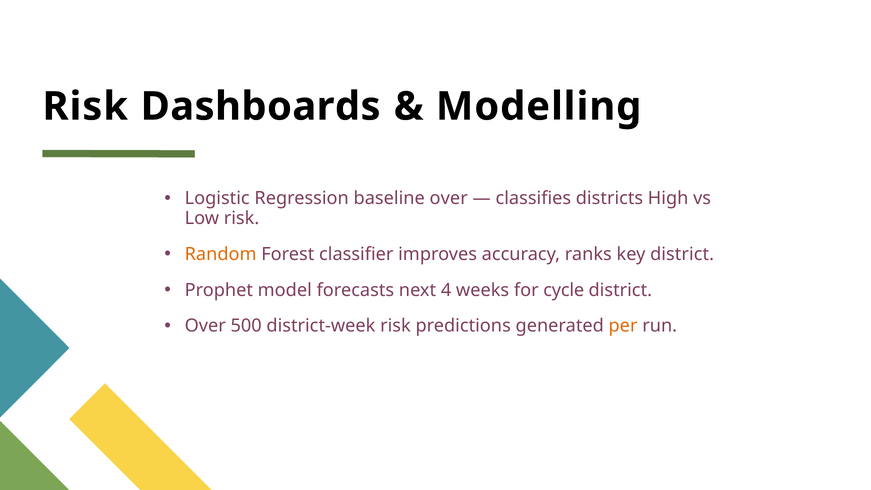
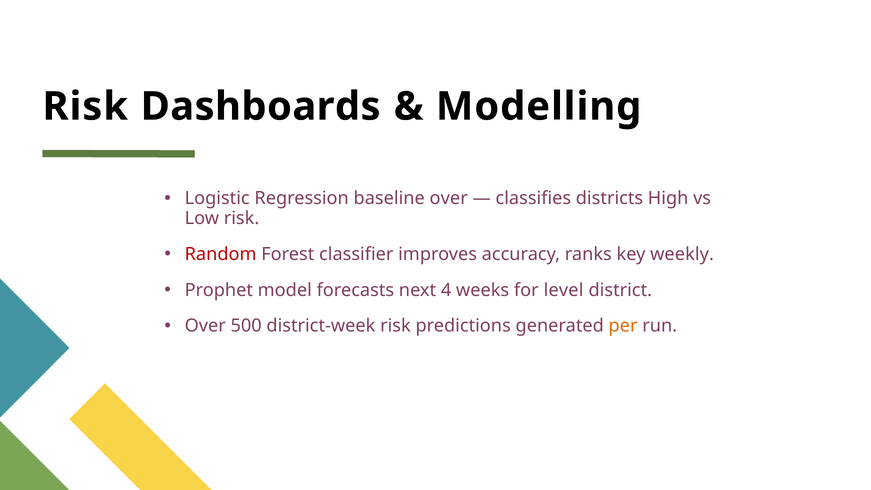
Random at (221, 254) colour: orange -> red
key district: district -> weekly
cycle: cycle -> level
